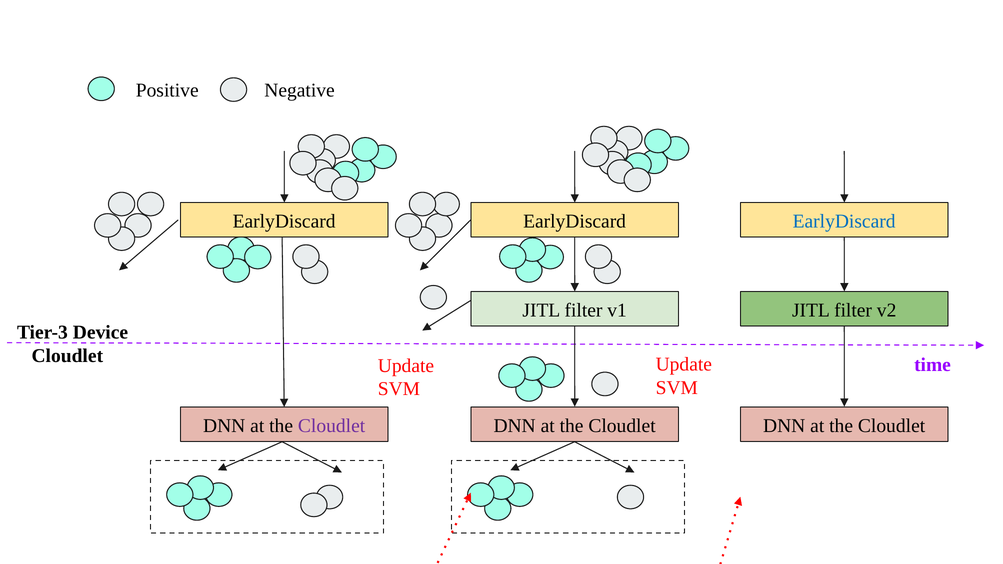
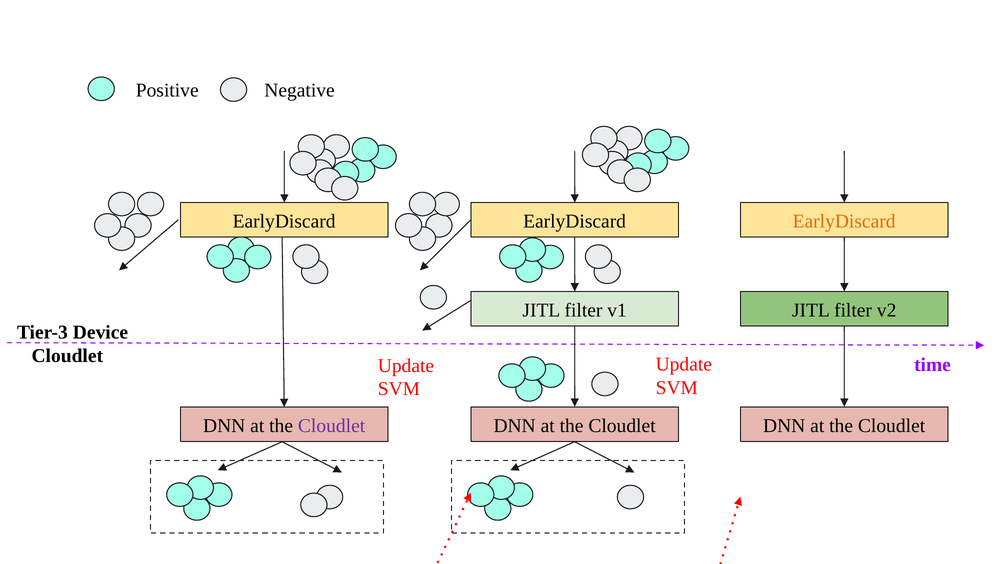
EarlyDiscard at (844, 221) colour: blue -> orange
